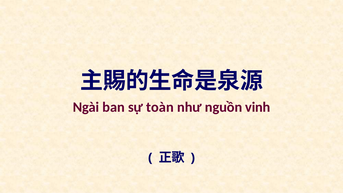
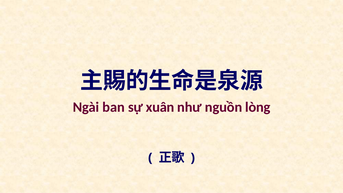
toàn: toàn -> xuân
vinh: vinh -> lòng
